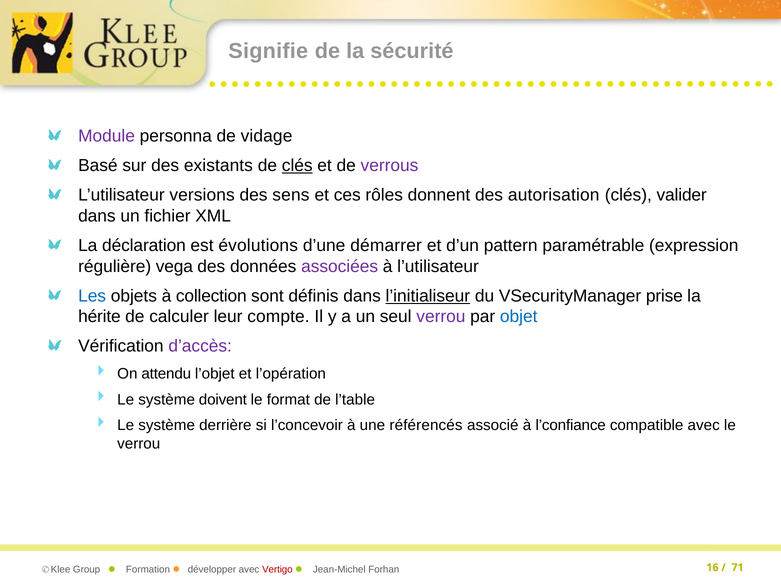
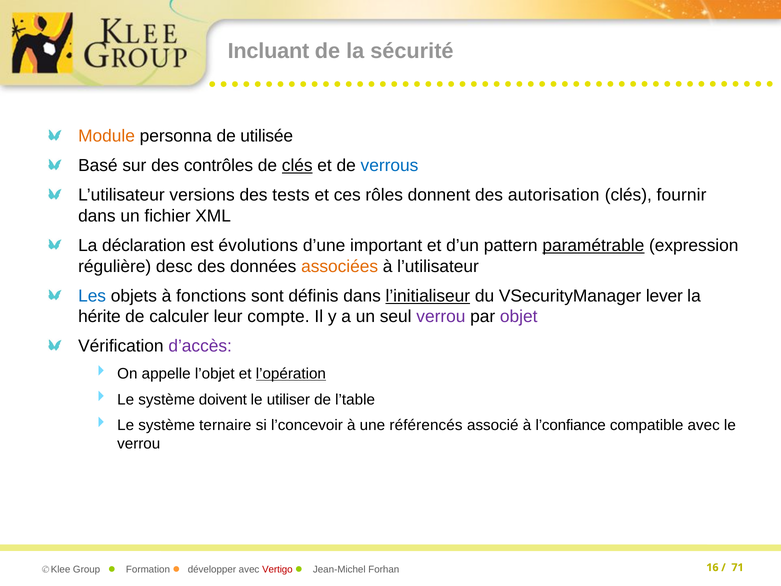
Signifie: Signifie -> Incluant
Module colour: purple -> orange
vidage: vidage -> utilisée
existants: existants -> contrôles
verrous colour: purple -> blue
sens: sens -> tests
valider: valider -> fournir
démarrer: démarrer -> important
paramétrable underline: none -> present
vega: vega -> desc
associées colour: purple -> orange
collection: collection -> fonctions
prise: prise -> lever
objet colour: blue -> purple
attendu: attendu -> appelle
l’opération underline: none -> present
format: format -> utiliser
derrière: derrière -> ternaire
